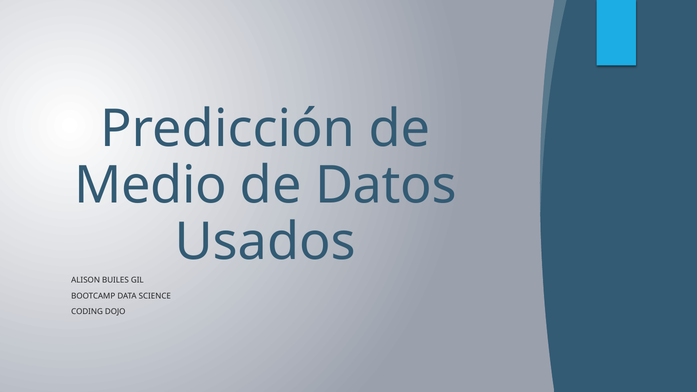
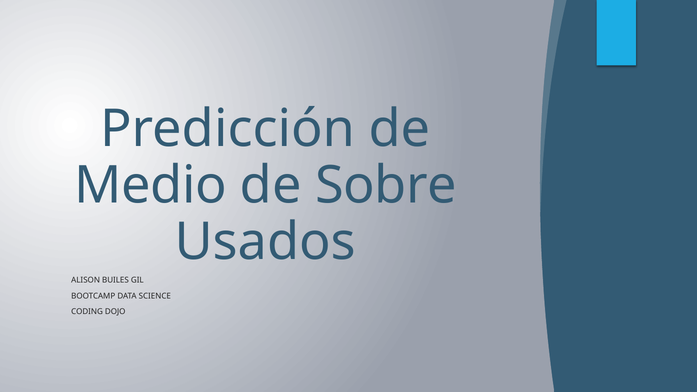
Datos: Datos -> Sobre
